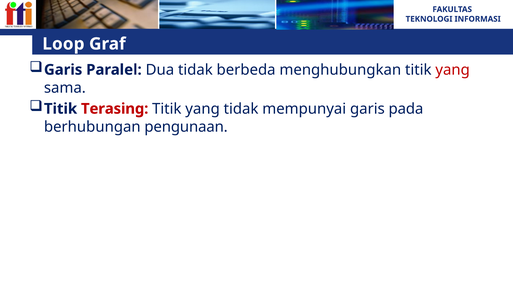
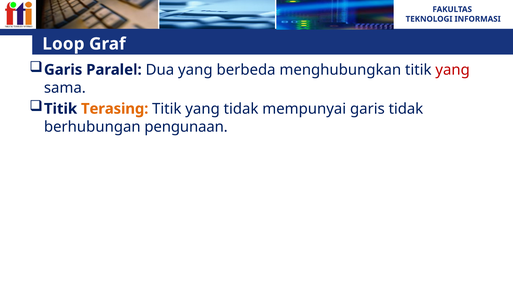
Dua tidak: tidak -> yang
Terasing colour: red -> orange
garis pada: pada -> tidak
